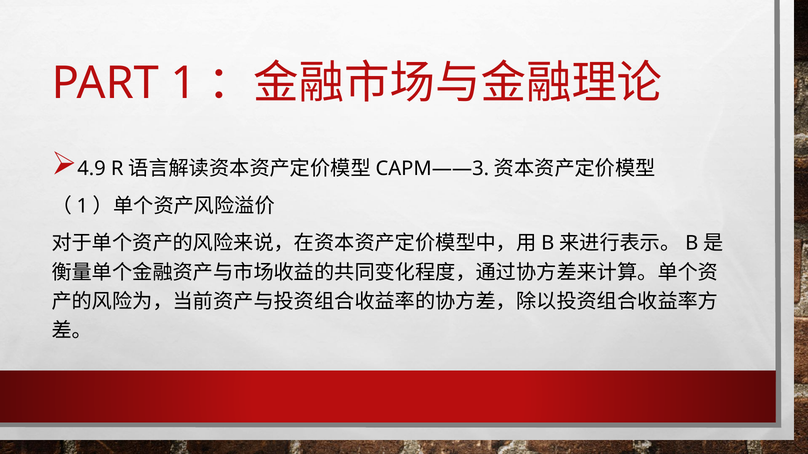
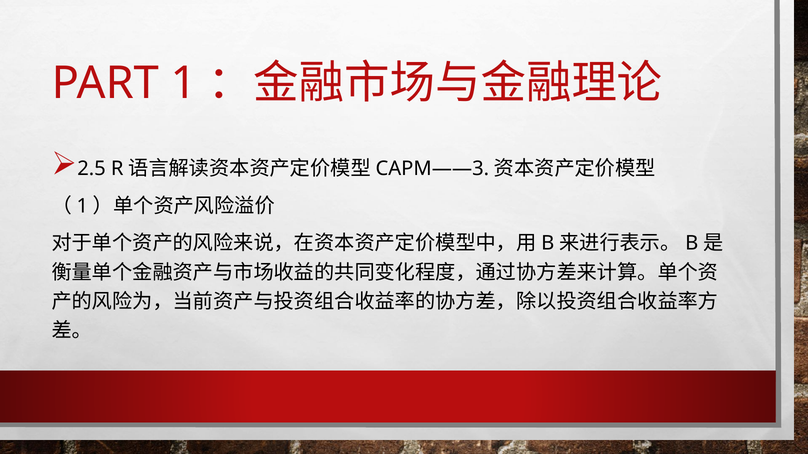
4.9: 4.9 -> 2.5
